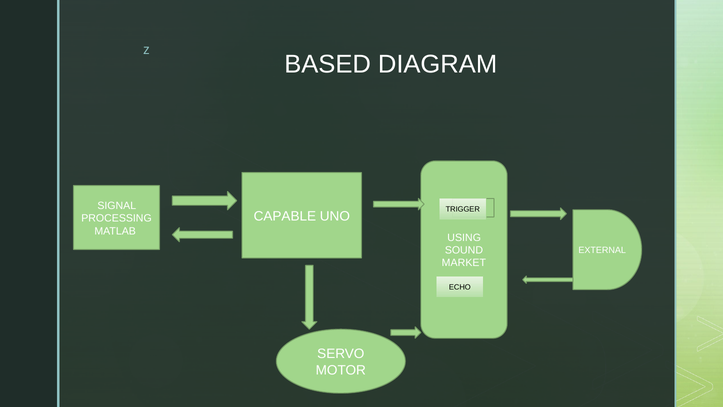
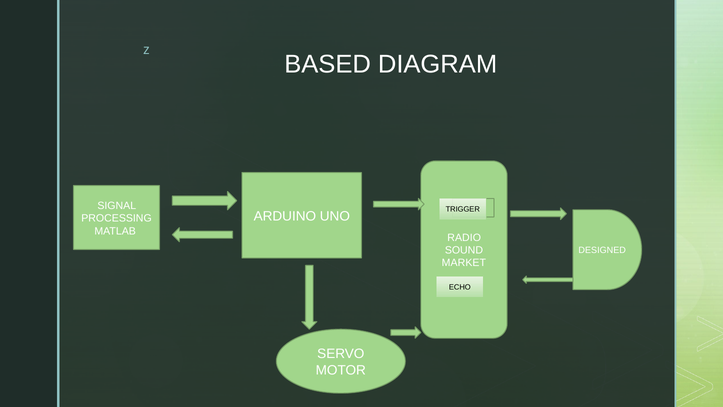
CAPABLE: CAPABLE -> ARDUINO
USING: USING -> RADIO
EXTERNAL: EXTERNAL -> DESIGNED
